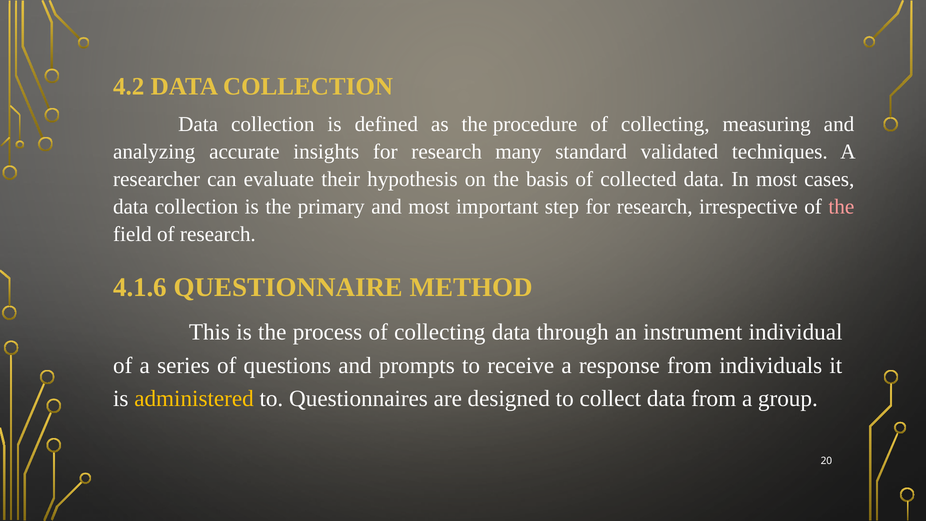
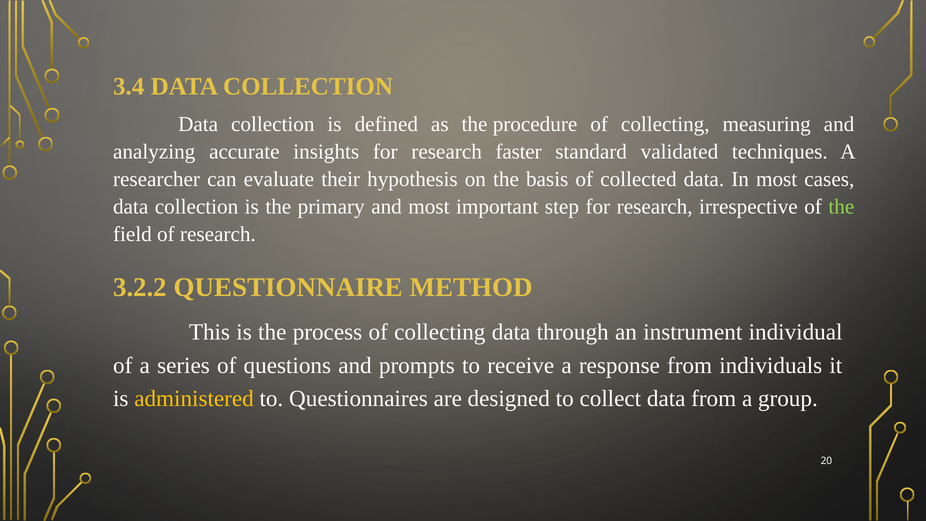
4.2: 4.2 -> 3.4
many: many -> faster
the at (841, 207) colour: pink -> light green
4.1.6: 4.1.6 -> 3.2.2
